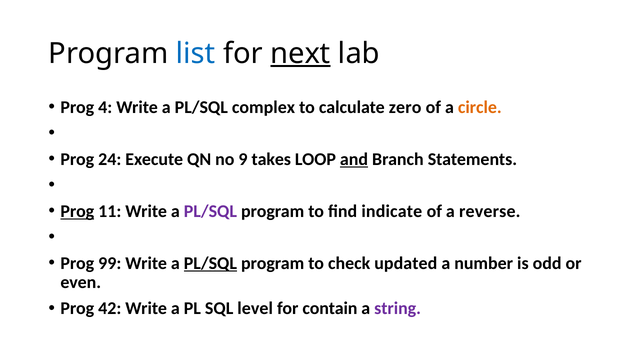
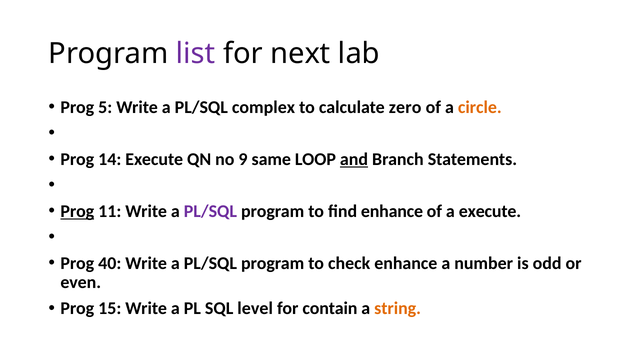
list colour: blue -> purple
next underline: present -> none
4: 4 -> 5
24: 24 -> 14
takes: takes -> same
find indicate: indicate -> enhance
a reverse: reverse -> execute
99: 99 -> 40
PL/SQL at (210, 263) underline: present -> none
check updated: updated -> enhance
42: 42 -> 15
string colour: purple -> orange
